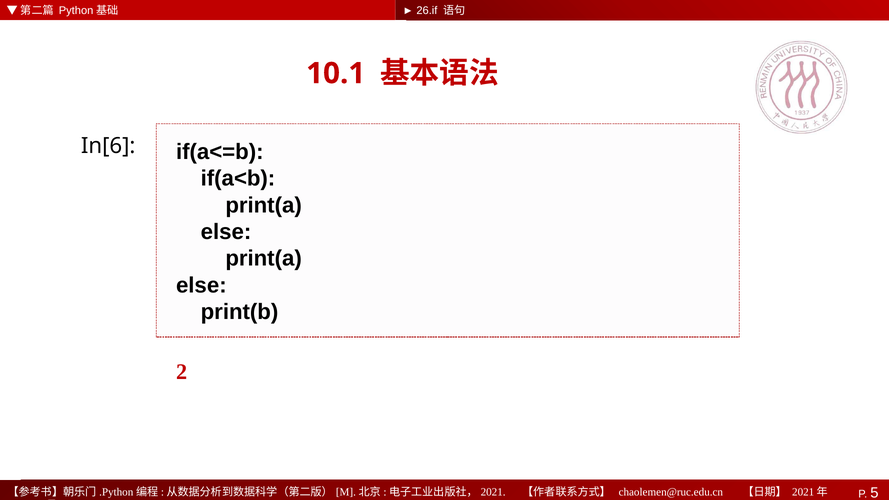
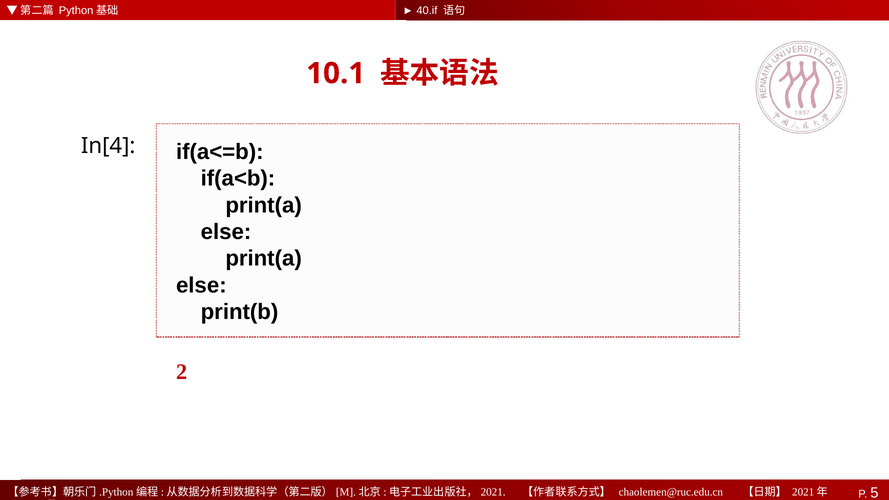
26.if: 26.if -> 40.if
In[6: In[6 -> In[4
